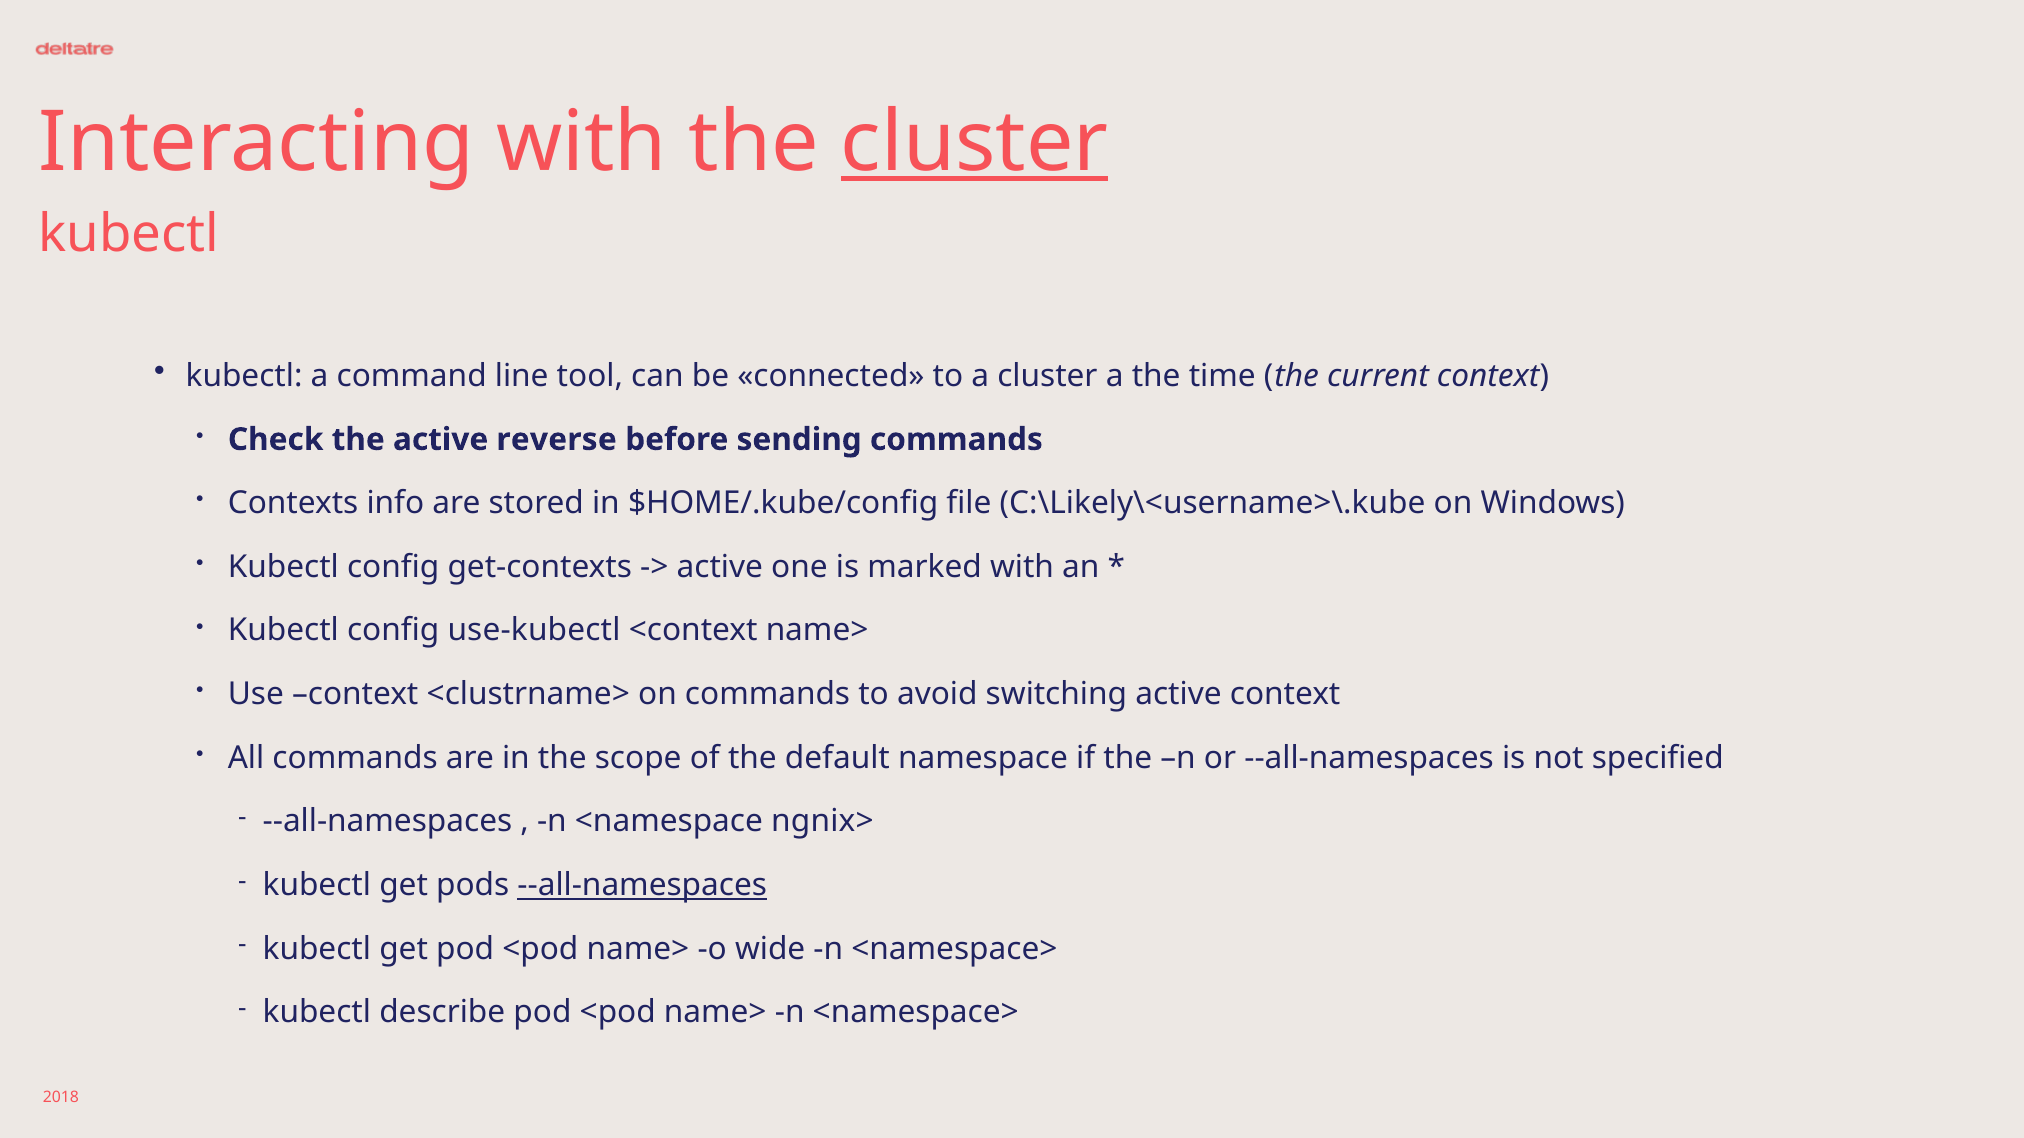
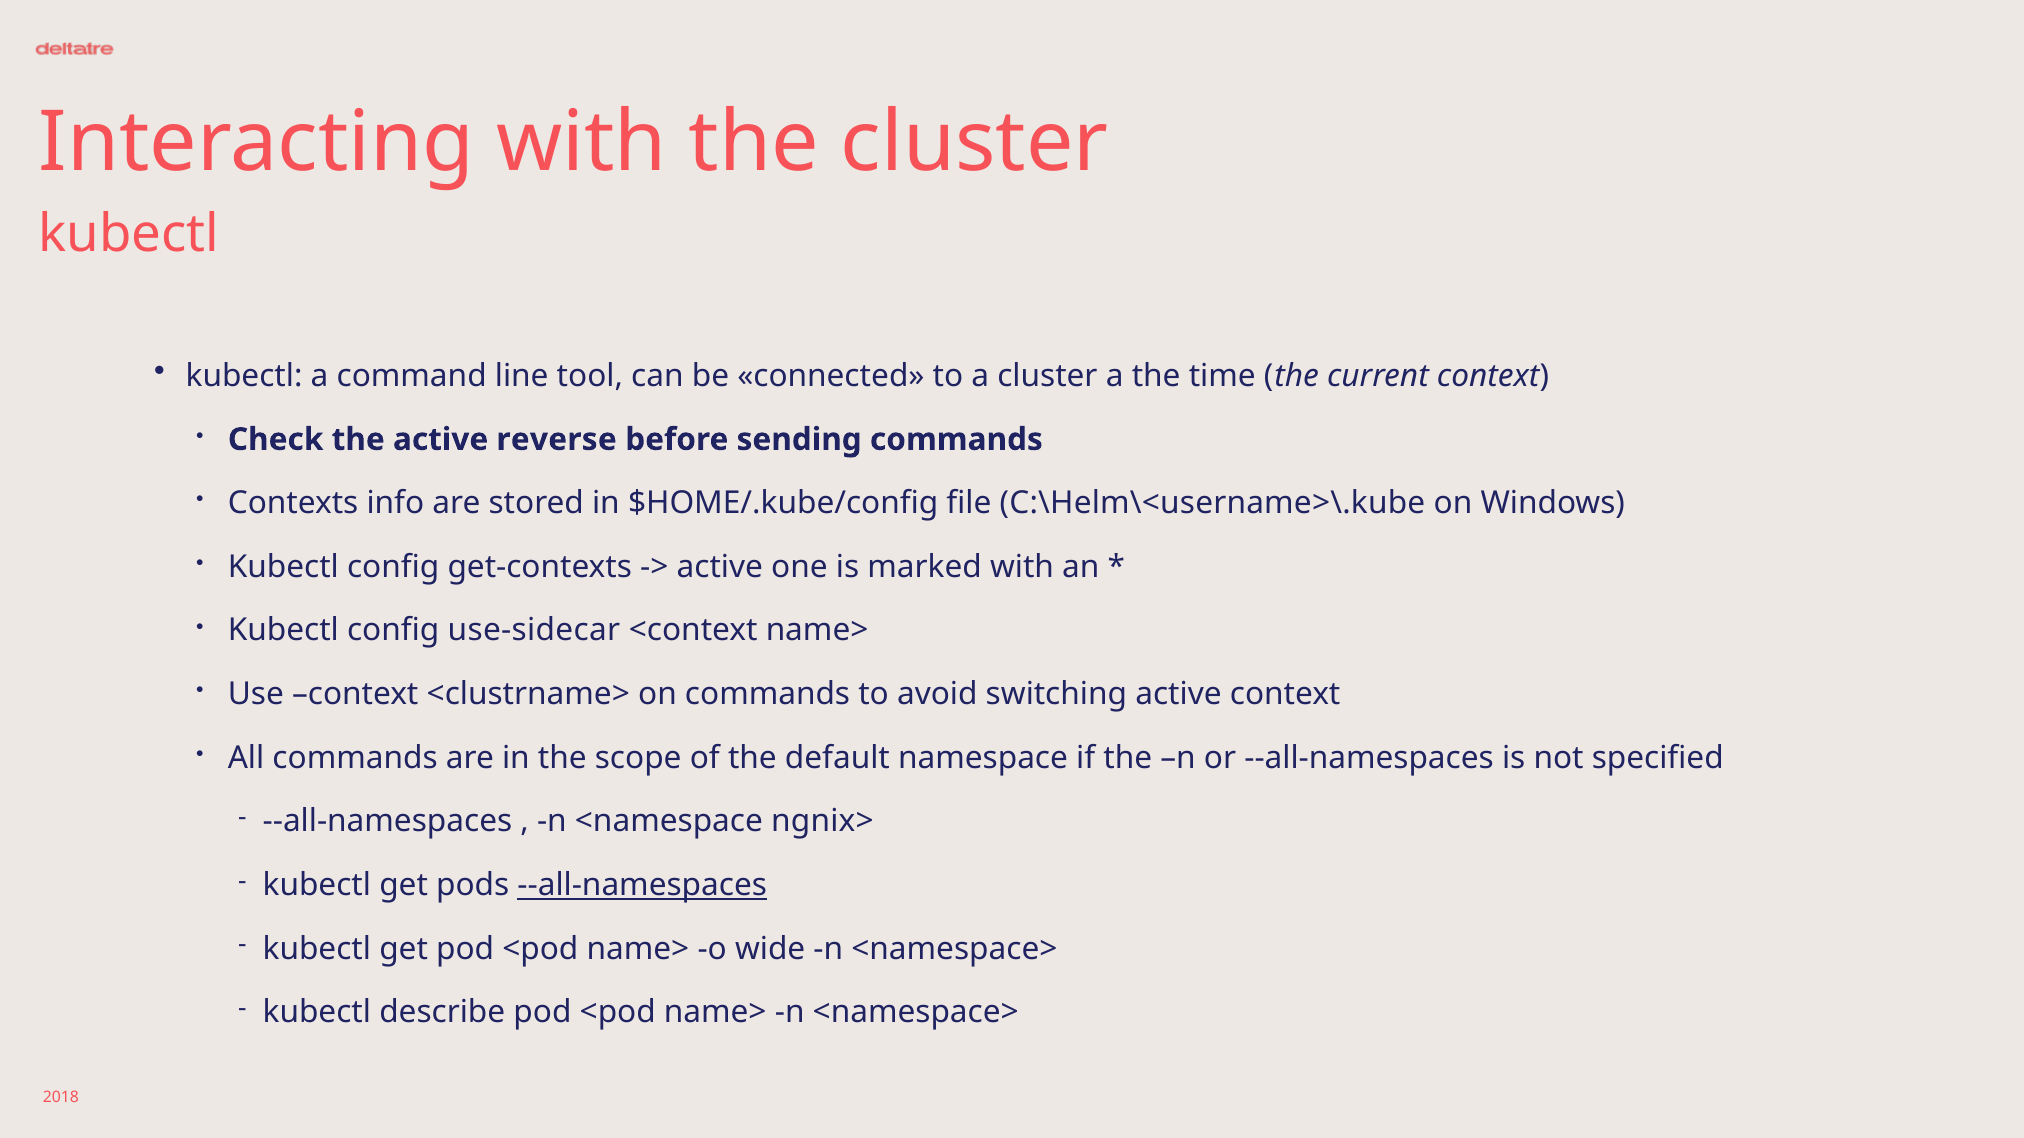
cluster at (975, 143) underline: present -> none
C:\Likely\<username>\.kube: C:\Likely\<username>\.kube -> C:\Helm\<username>\.kube
use-kubectl: use-kubectl -> use-sidecar
